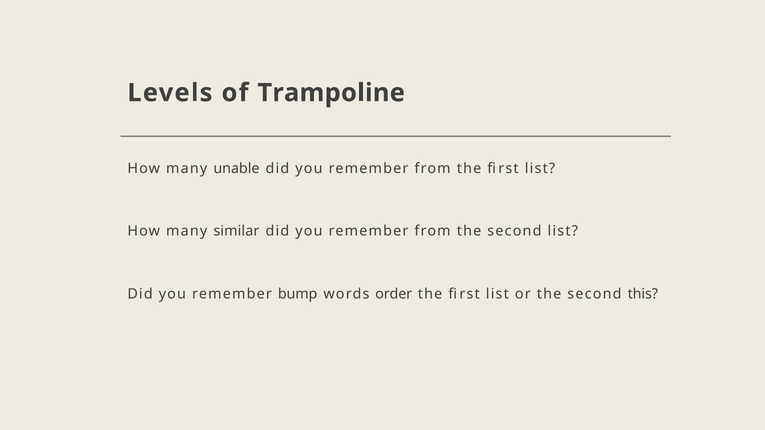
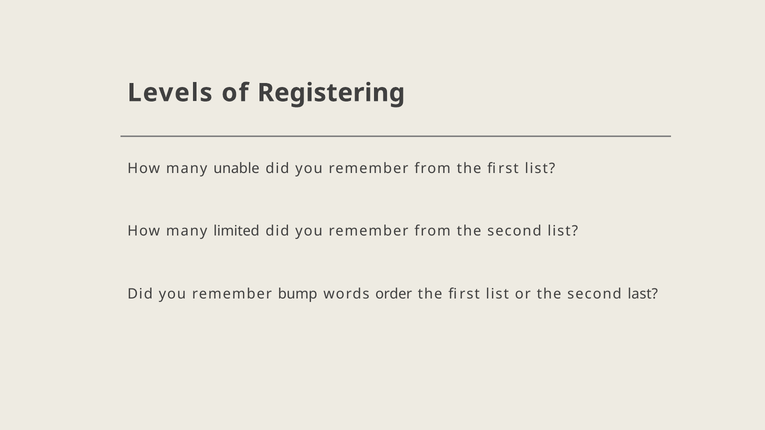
Trampoline: Trampoline -> Registering
similar: similar -> limited
this: this -> last
